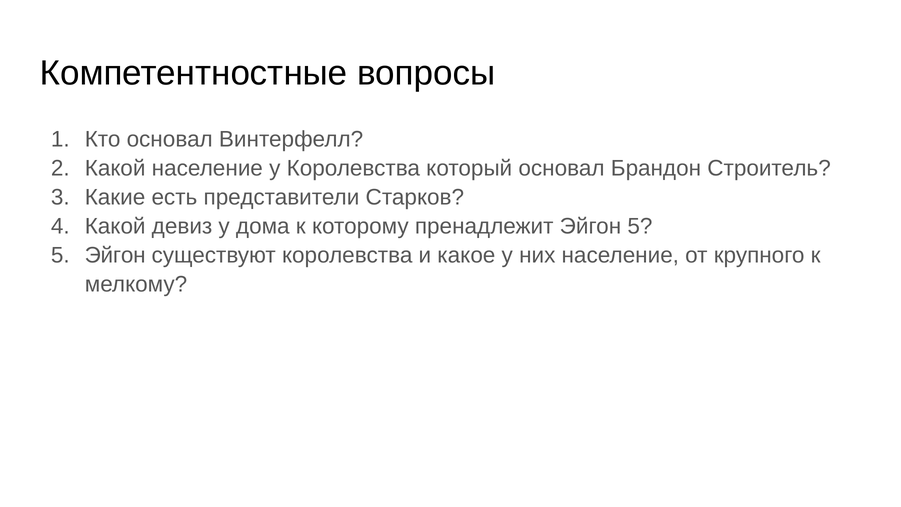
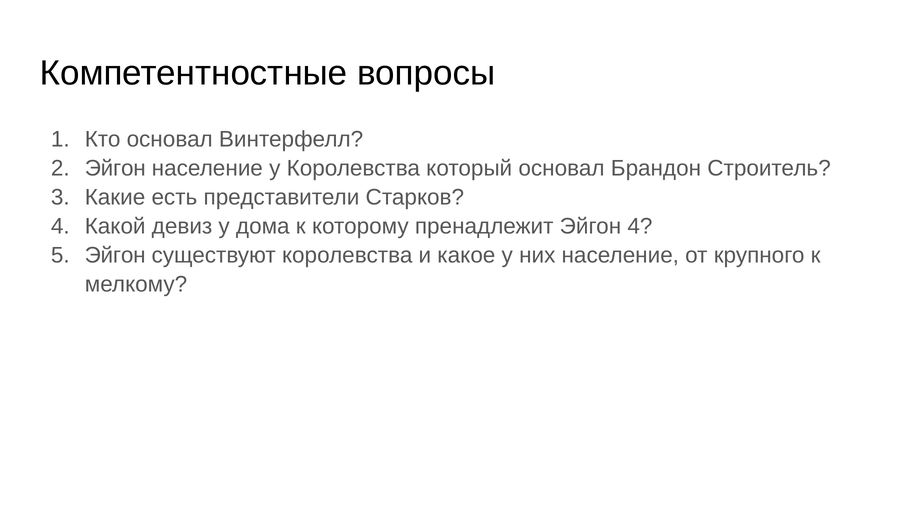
Какой at (115, 168): Какой -> Эйгон
Эйгон 5: 5 -> 4
